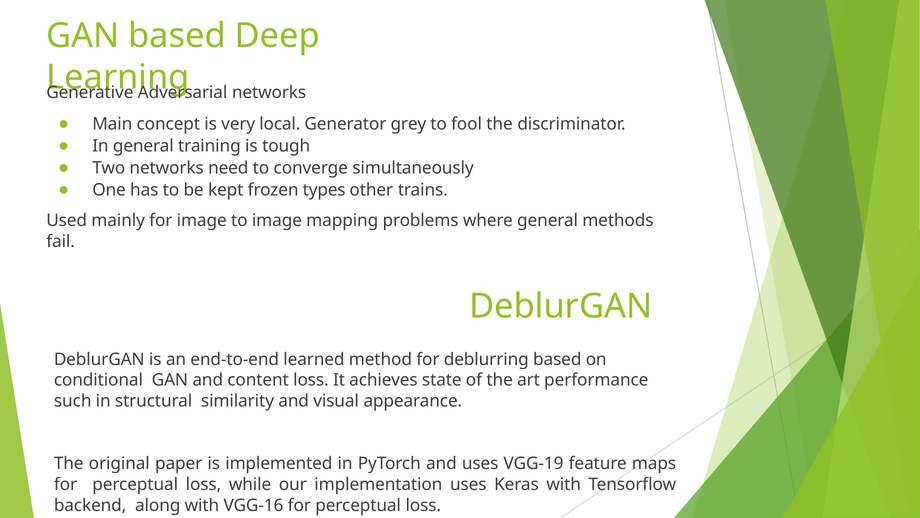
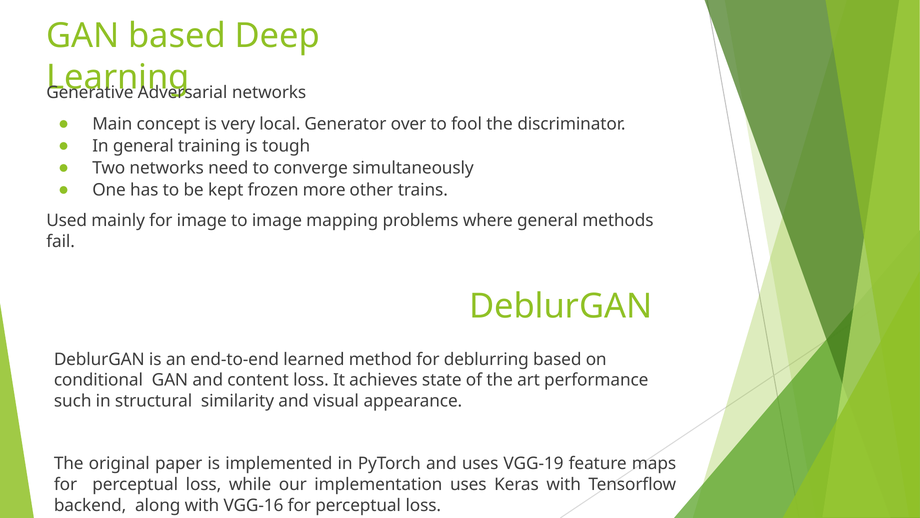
grey: grey -> over
types: types -> more
